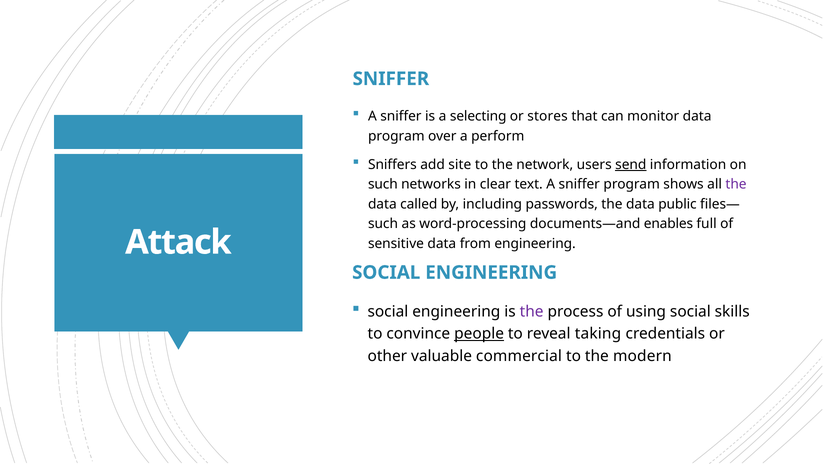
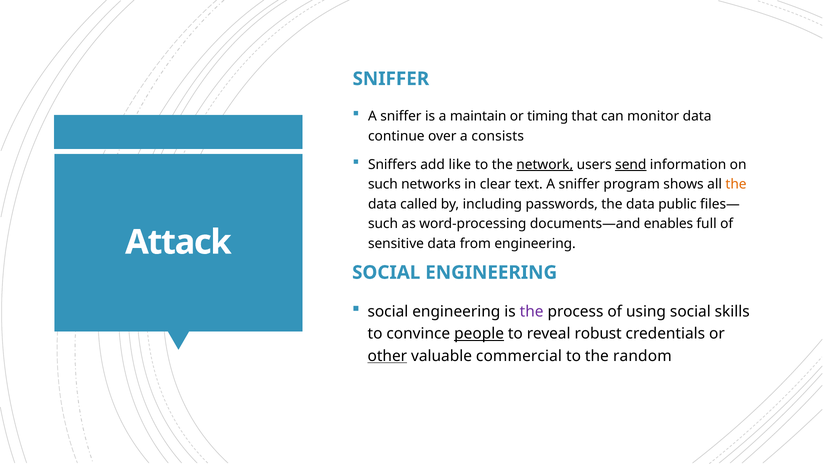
selecting: selecting -> maintain
stores: stores -> timing
program at (396, 136): program -> continue
perform: perform -> consists
site: site -> like
network underline: none -> present
the at (736, 184) colour: purple -> orange
taking: taking -> robust
other underline: none -> present
modern: modern -> random
